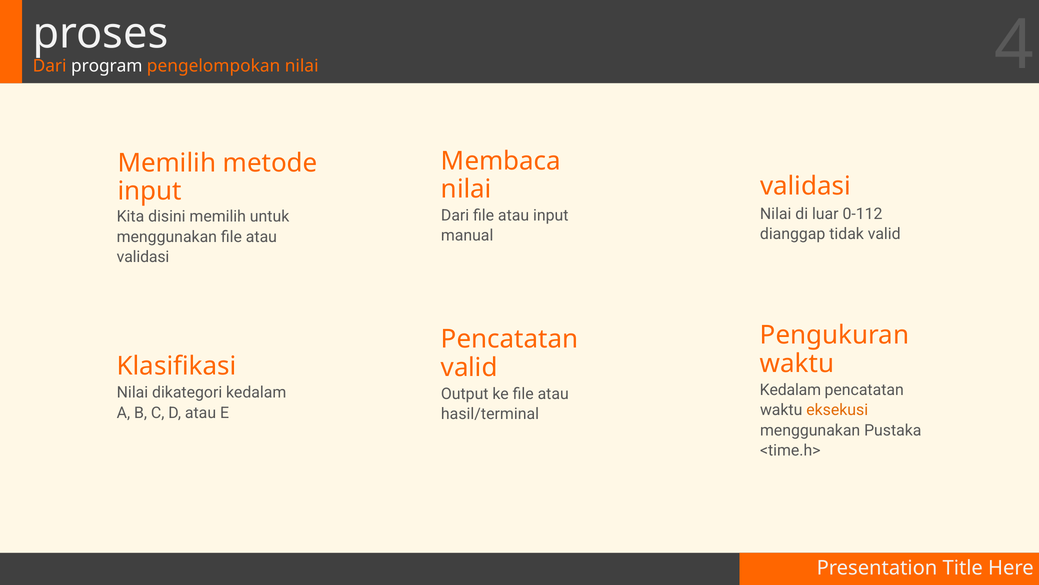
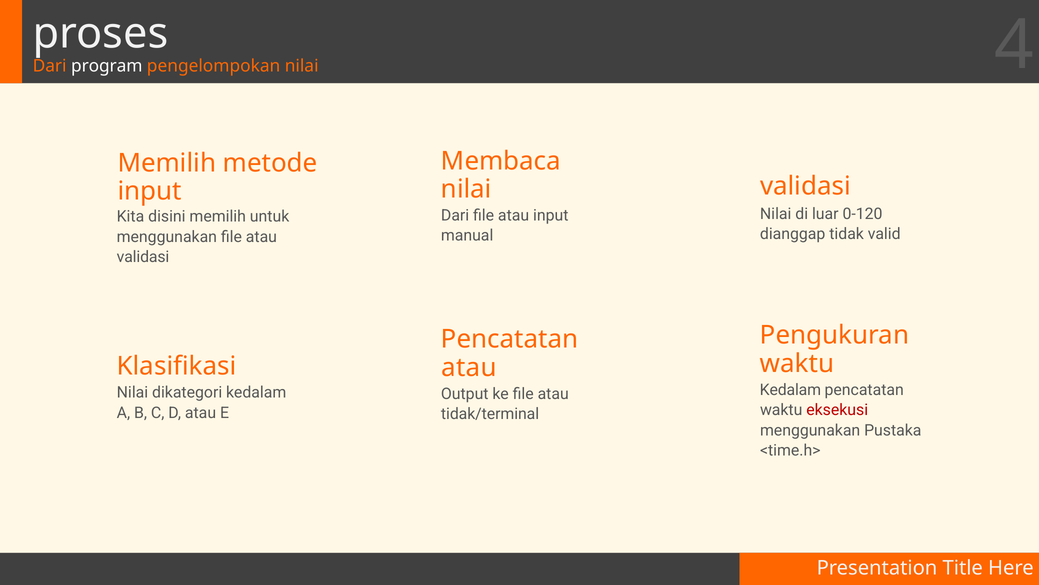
0-112: 0-112 -> 0-120
valid at (469, 367): valid -> atau
eksekusi colour: orange -> red
hasil/terminal: hasil/terminal -> tidak/terminal
